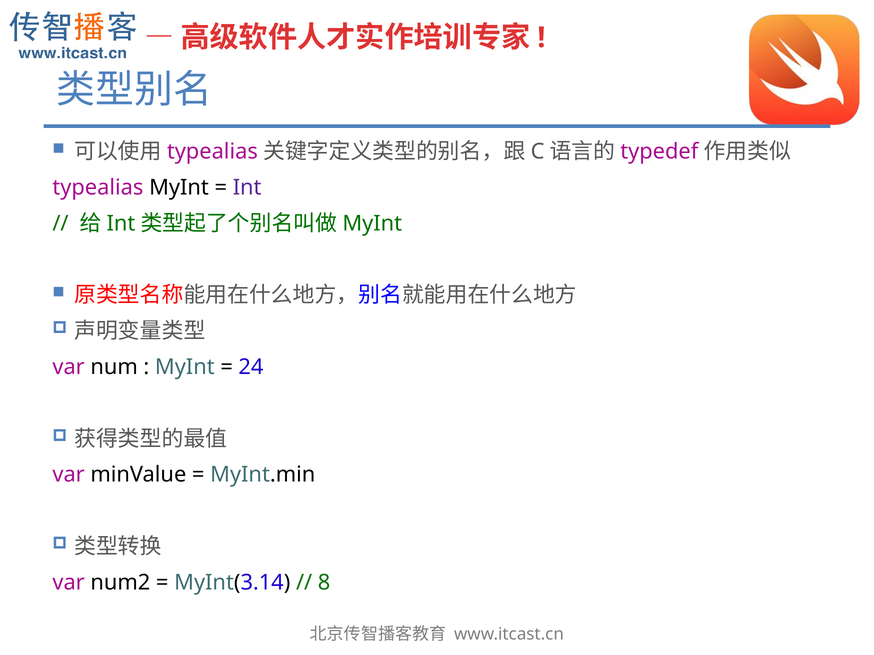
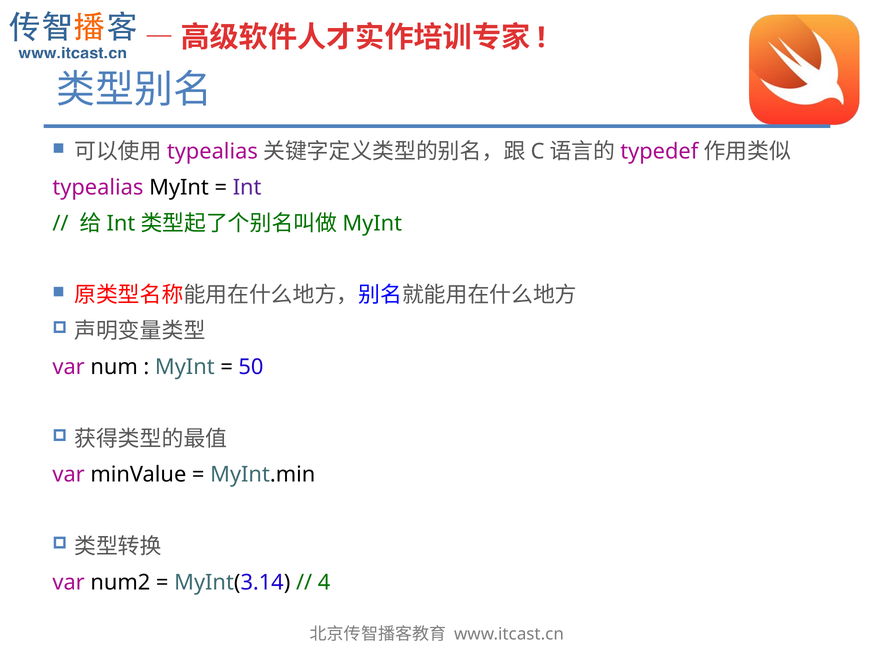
24: 24 -> 50
8: 8 -> 4
